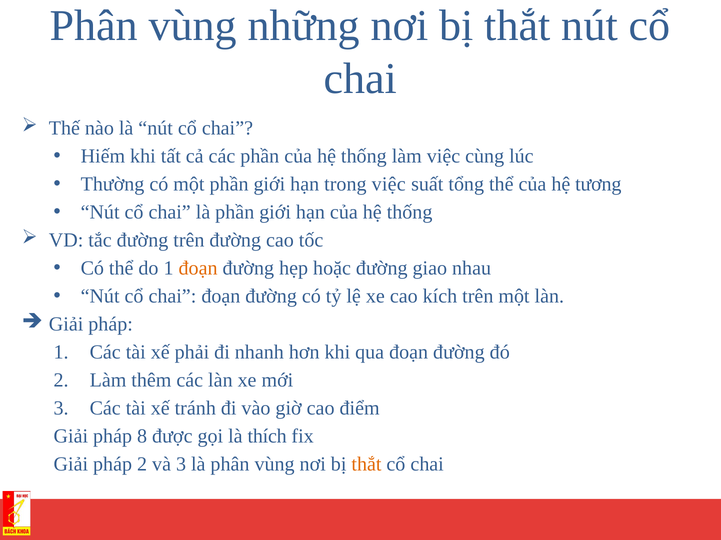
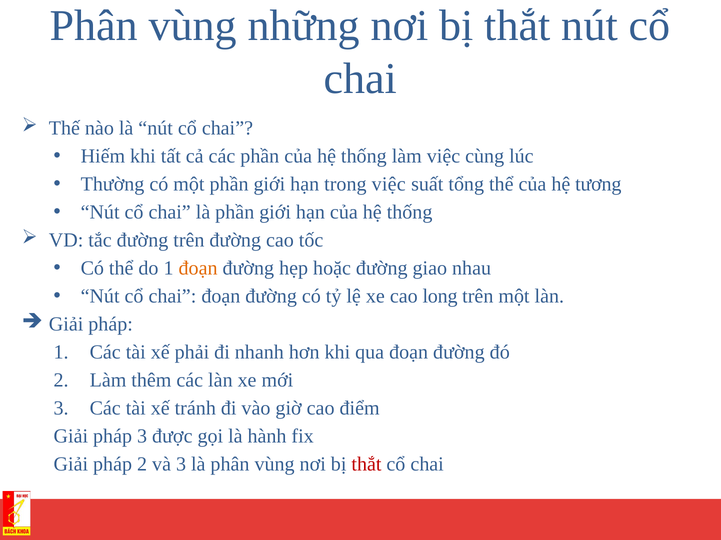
kích: kích -> long
pháp 8: 8 -> 3
thích: thích -> hành
thắt at (366, 465) colour: orange -> red
